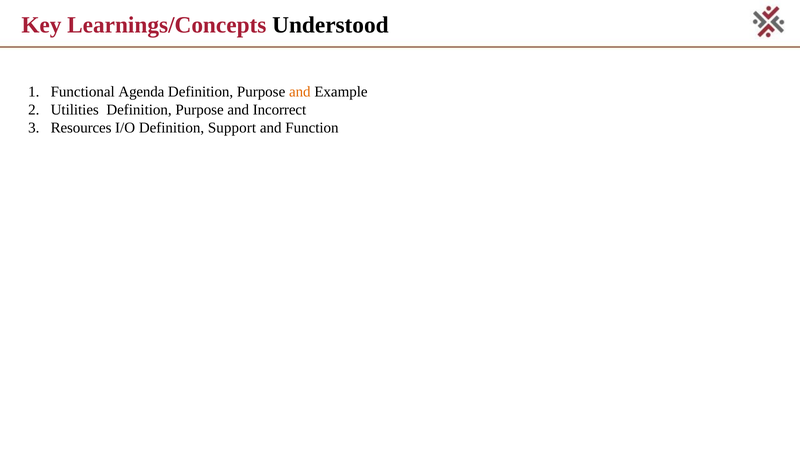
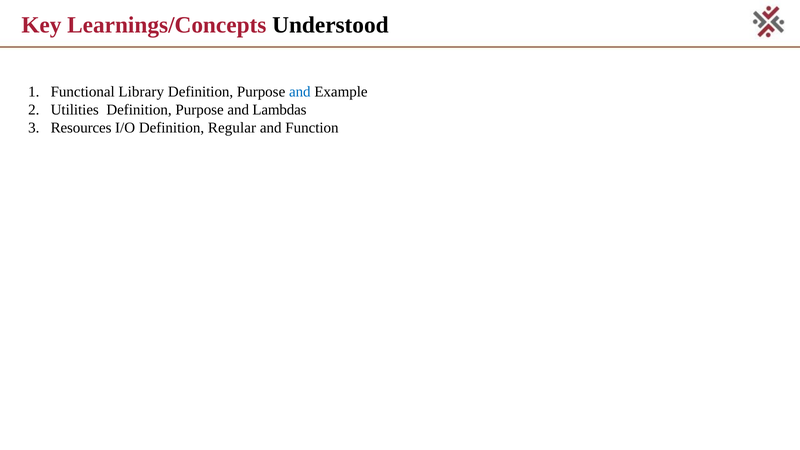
Agenda: Agenda -> Library
and at (300, 92) colour: orange -> blue
Incorrect: Incorrect -> Lambdas
Support: Support -> Regular
